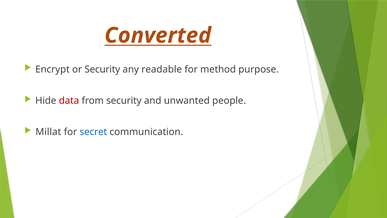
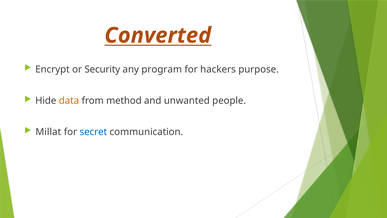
readable: readable -> program
method: method -> hackers
data colour: red -> orange
from security: security -> method
